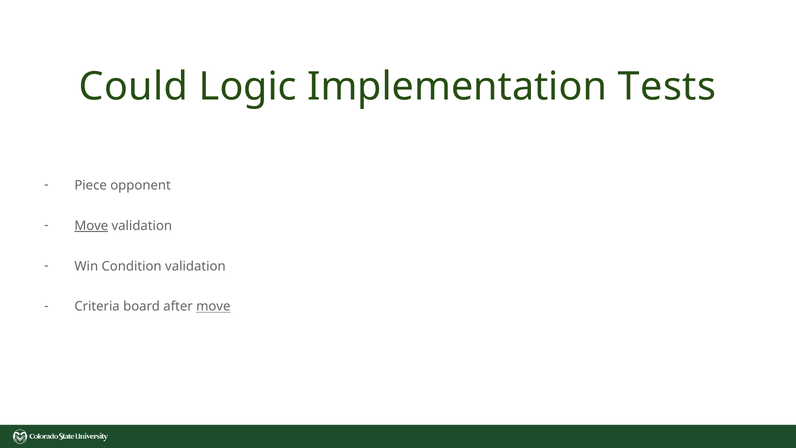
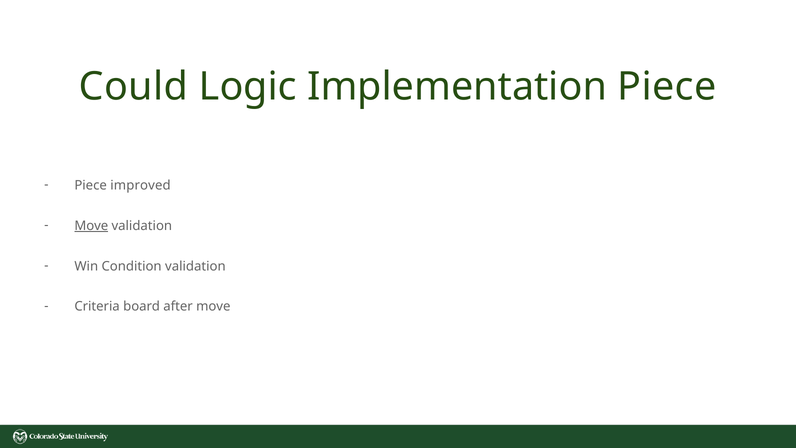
Implementation Tests: Tests -> Piece
opponent: opponent -> improved
move at (213, 306) underline: present -> none
